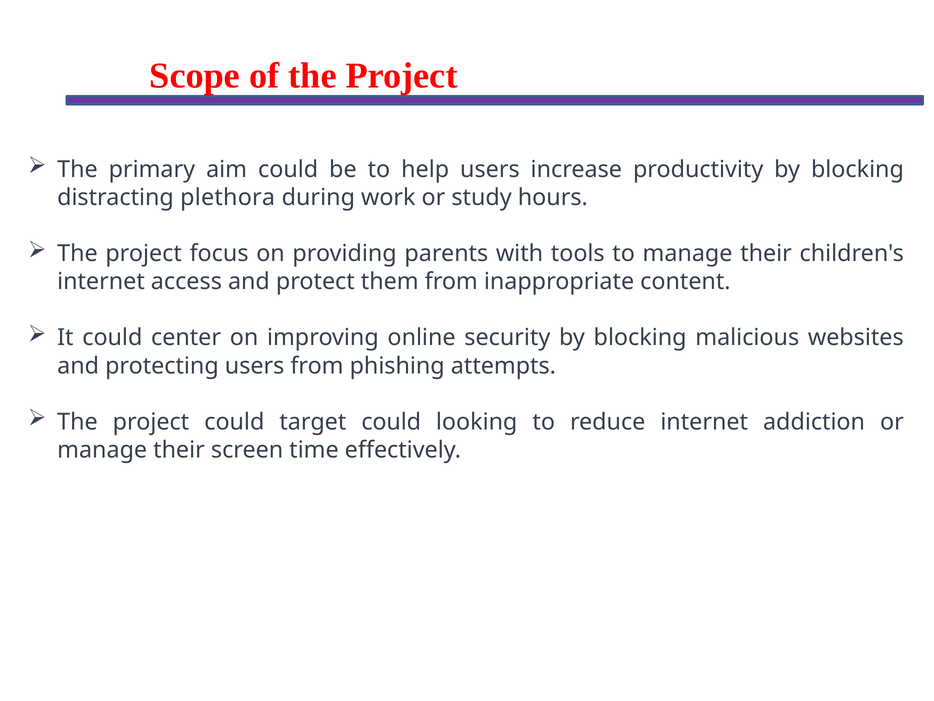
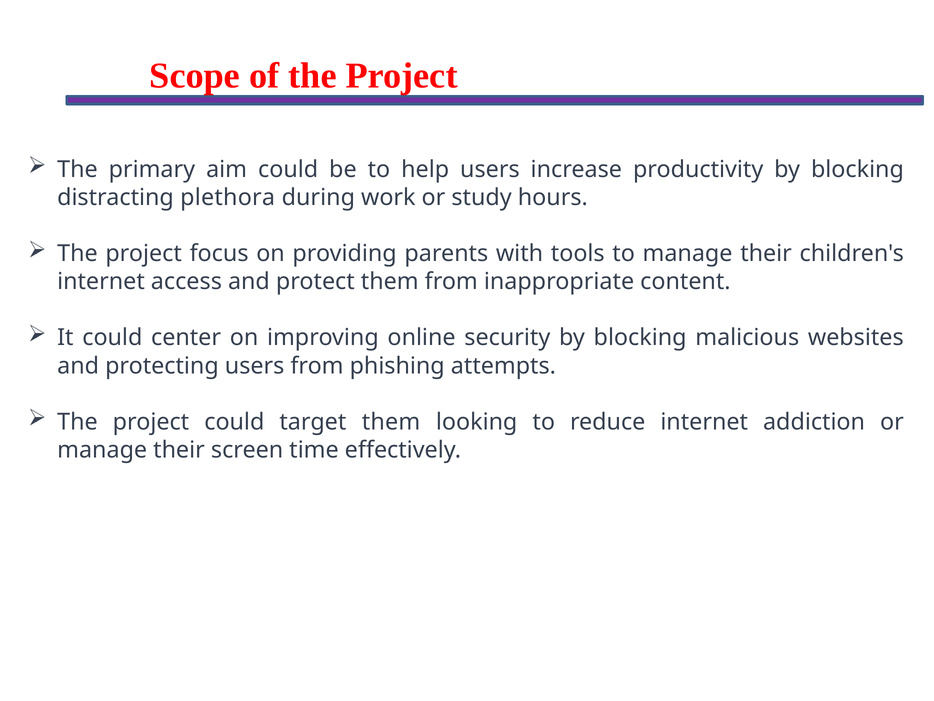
target could: could -> them
